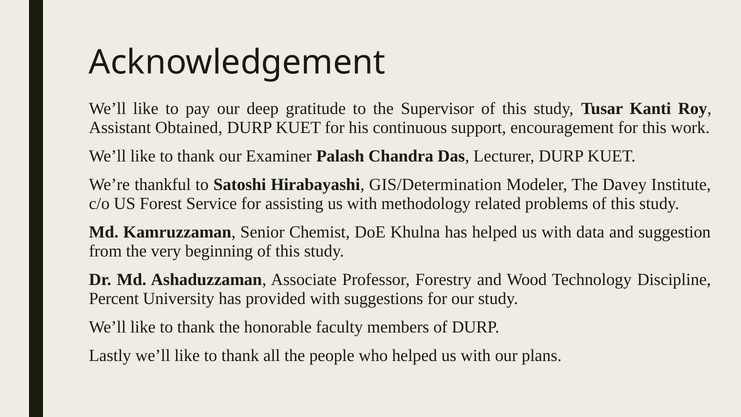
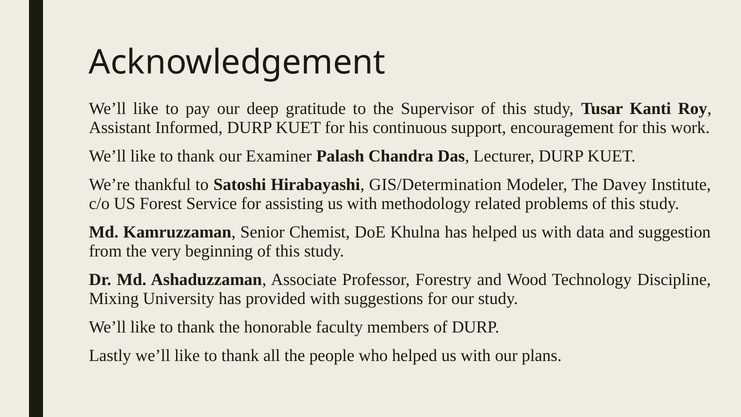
Obtained: Obtained -> Informed
Percent: Percent -> Mixing
